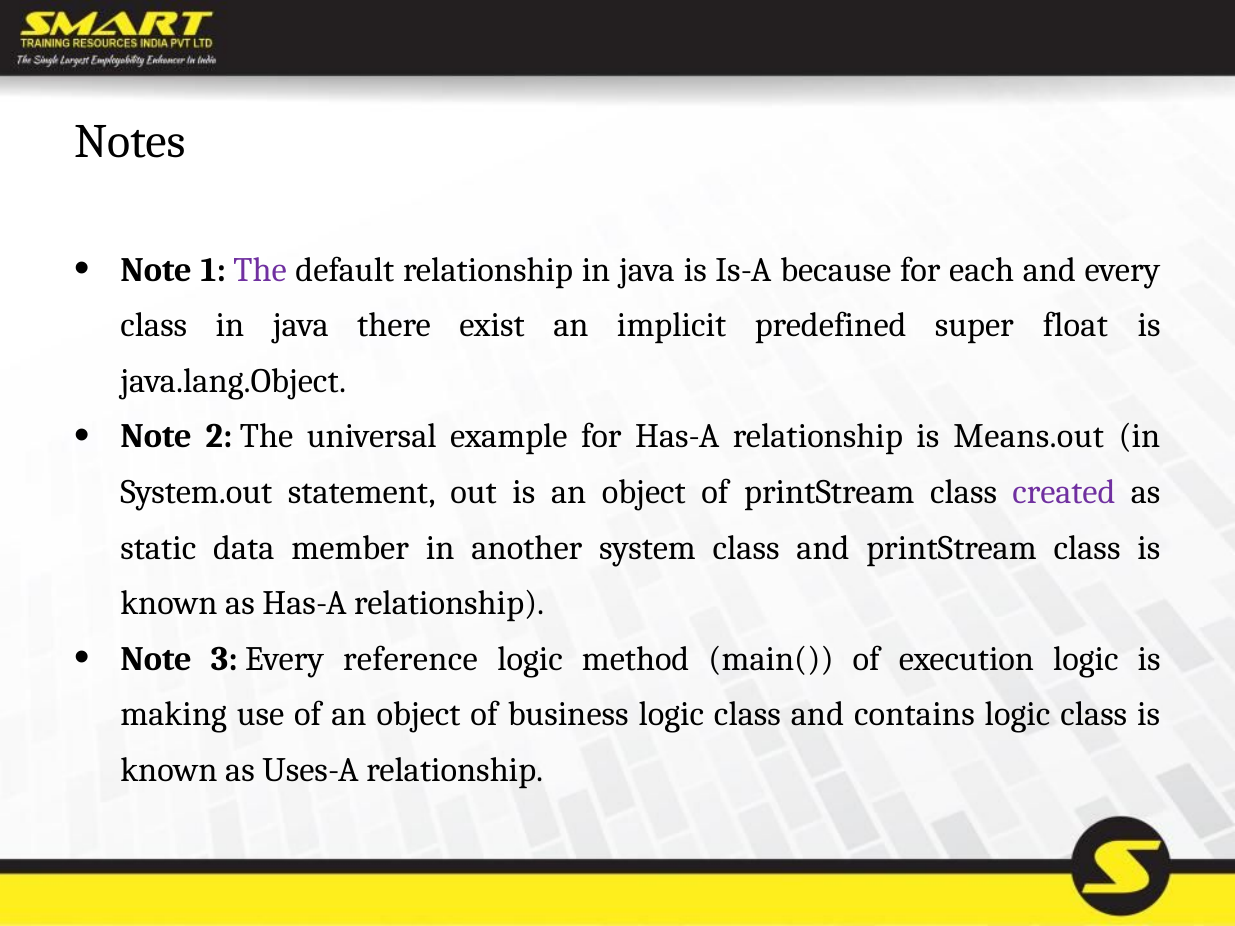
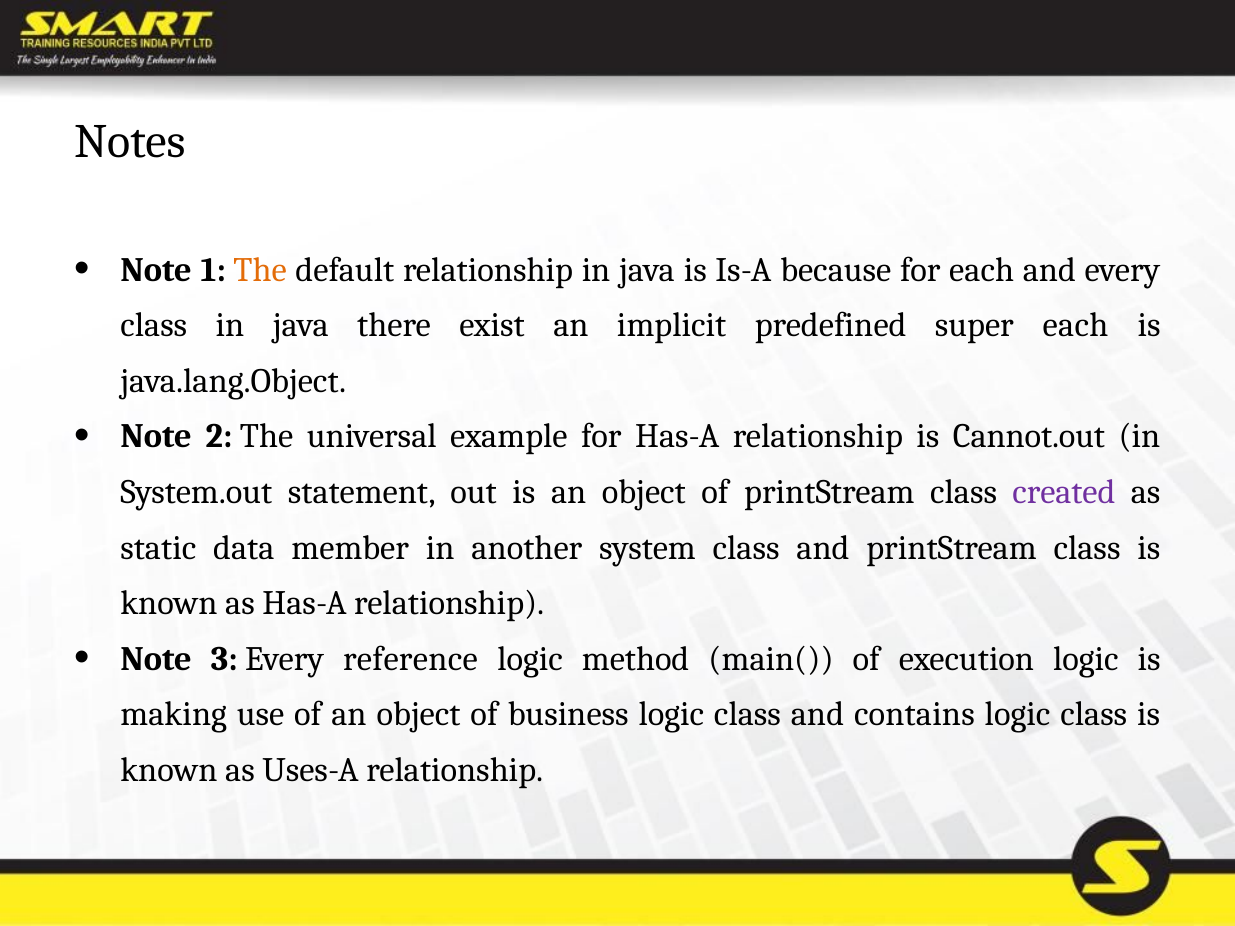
The at (260, 270) colour: purple -> orange
super float: float -> each
Means.out: Means.out -> Cannot.out
